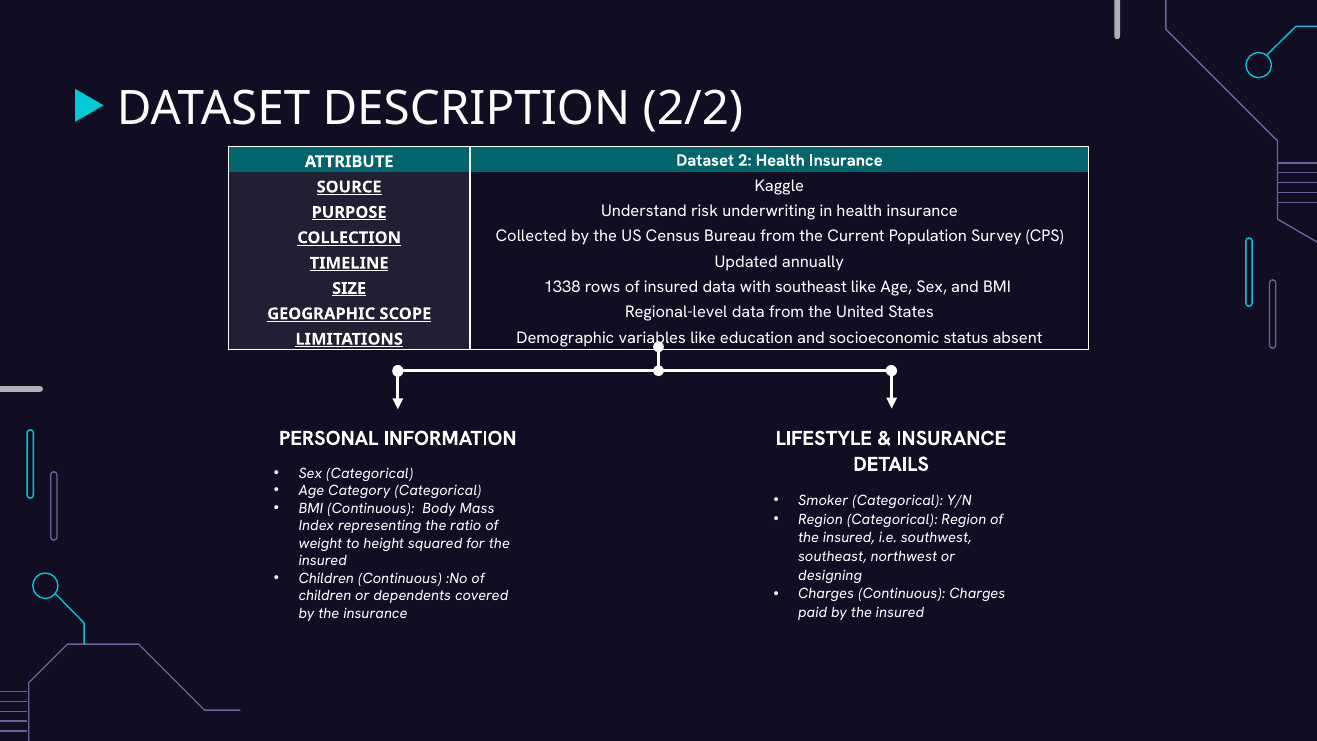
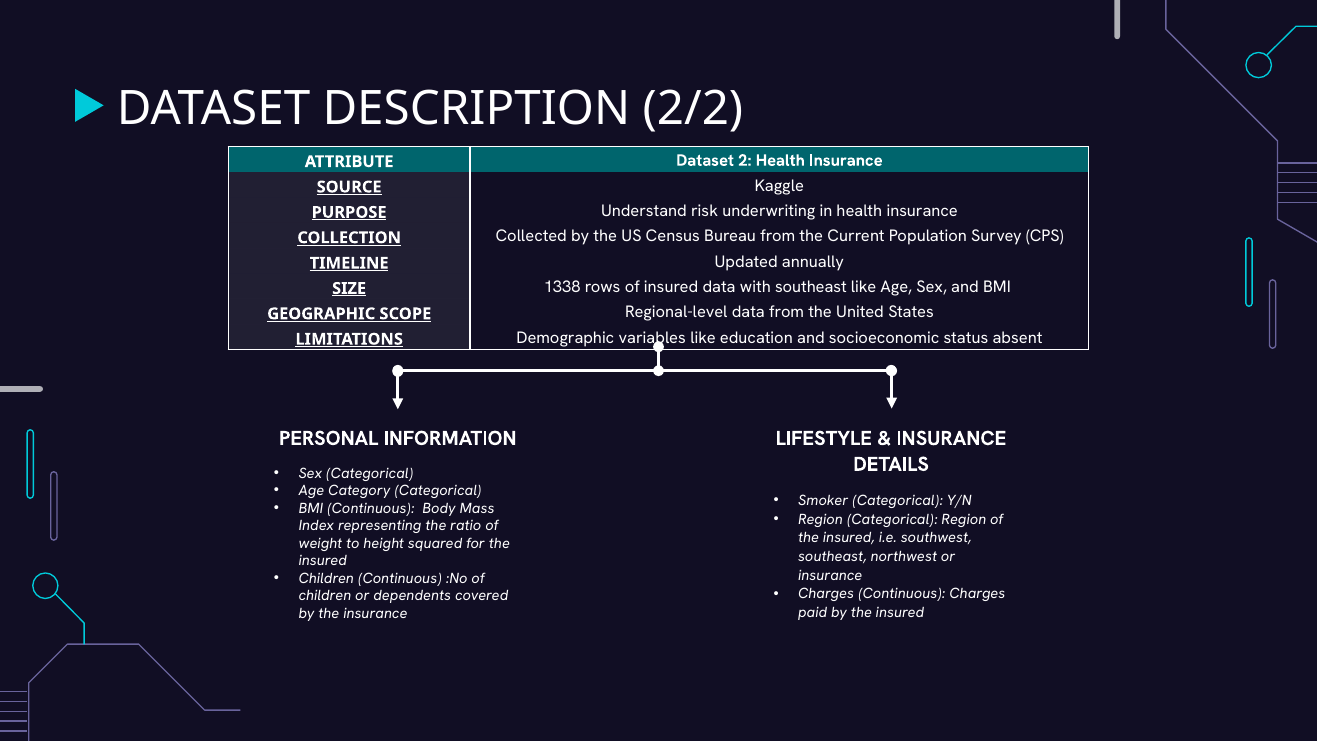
designing at (830, 575): designing -> insurance
